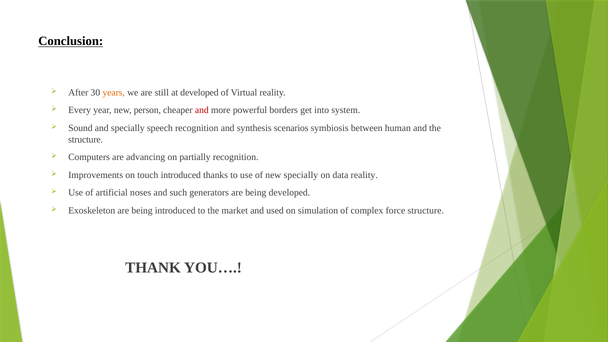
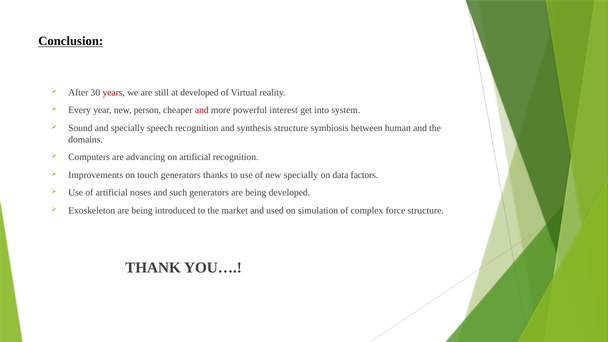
years colour: orange -> red
borders: borders -> interest
synthesis scenarios: scenarios -> structure
structure at (86, 139): structure -> domains
on partially: partially -> artificial
touch introduced: introduced -> generators
data reality: reality -> factors
